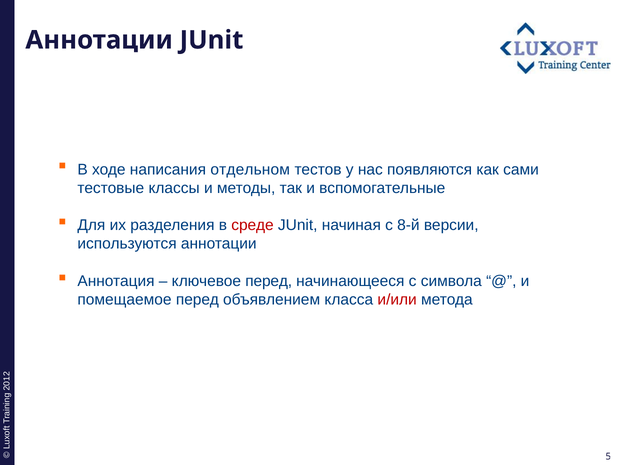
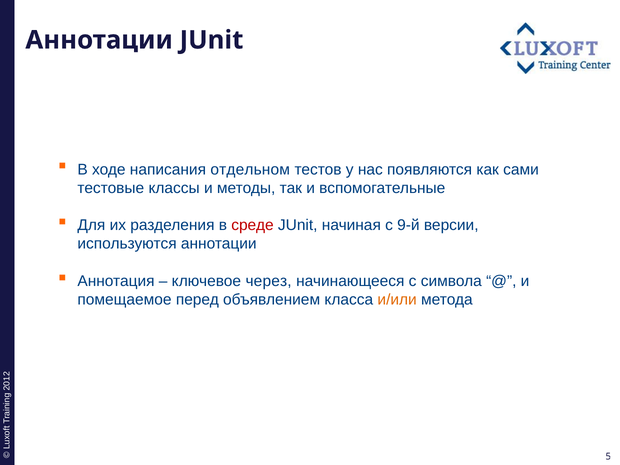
8-й: 8-й -> 9-й
ключевое перед: перед -> через
и/или colour: red -> orange
